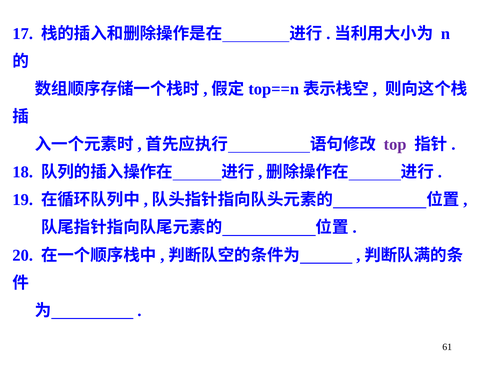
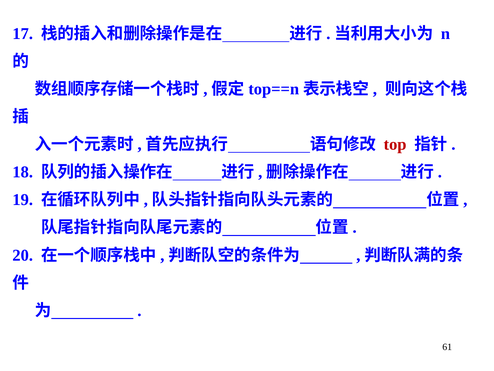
top colour: purple -> red
